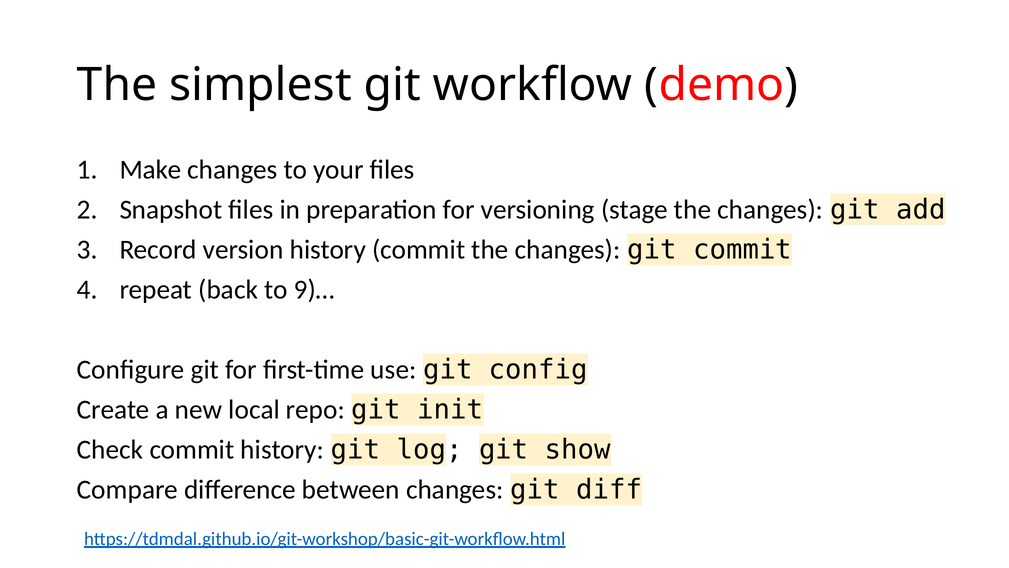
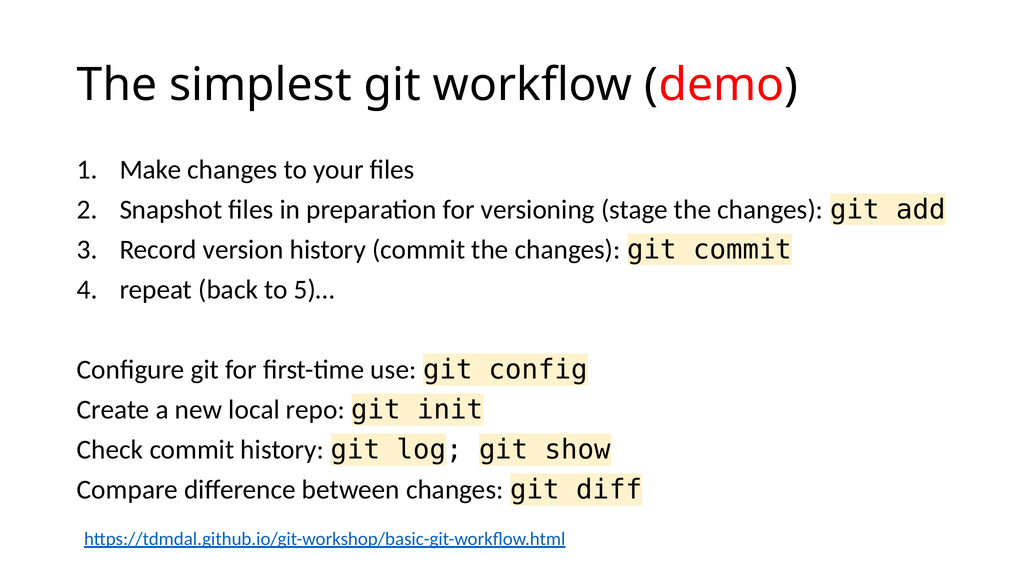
9)…: 9)… -> 5)…
